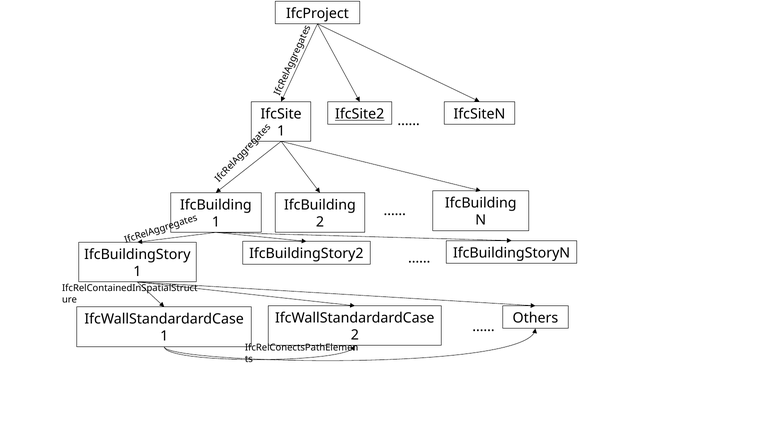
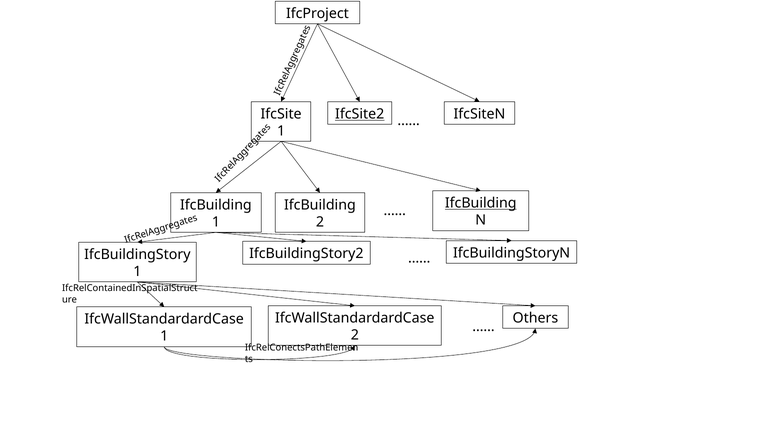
IfcBuilding at (481, 203) underline: none -> present
